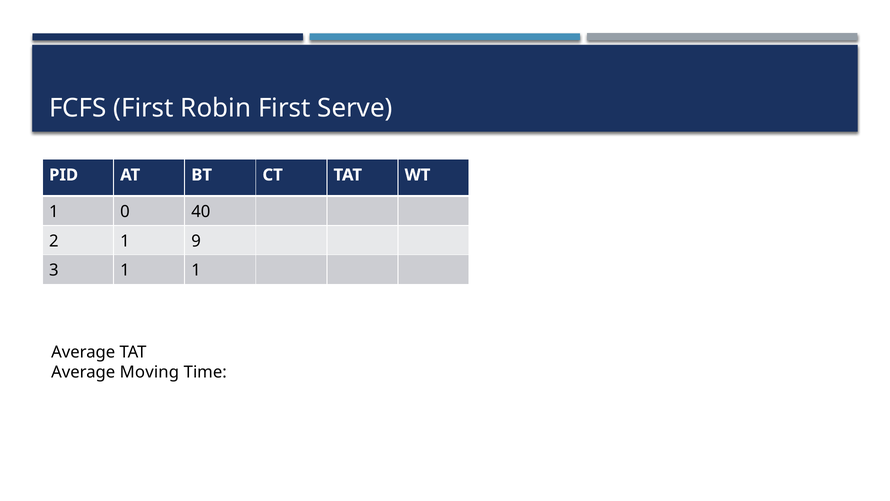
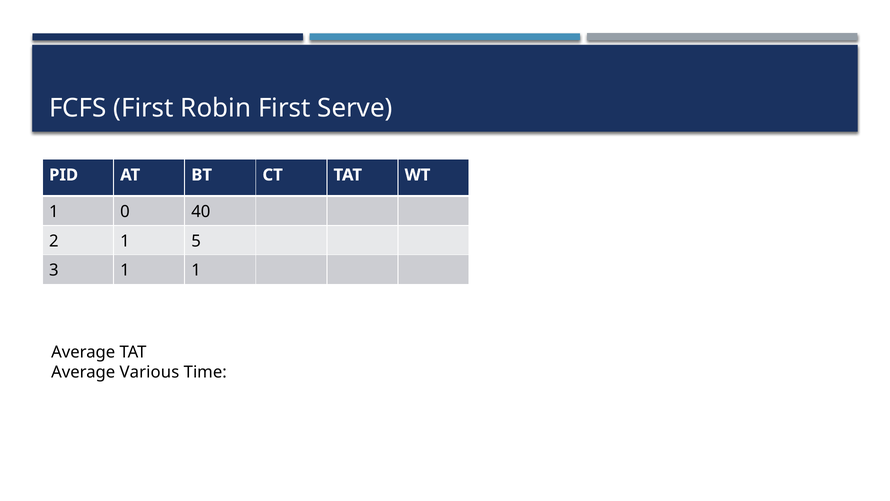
9: 9 -> 5
Moving: Moving -> Various
